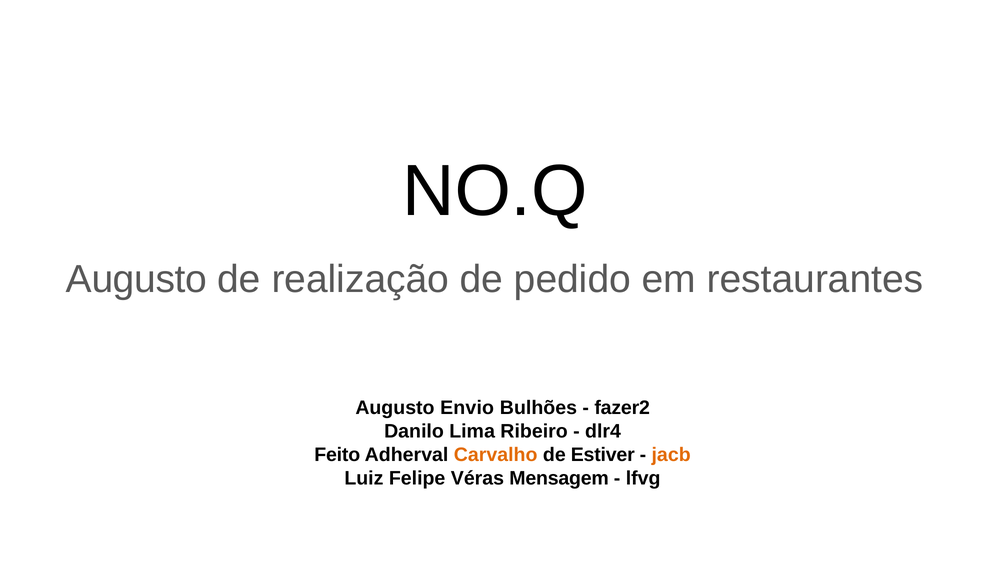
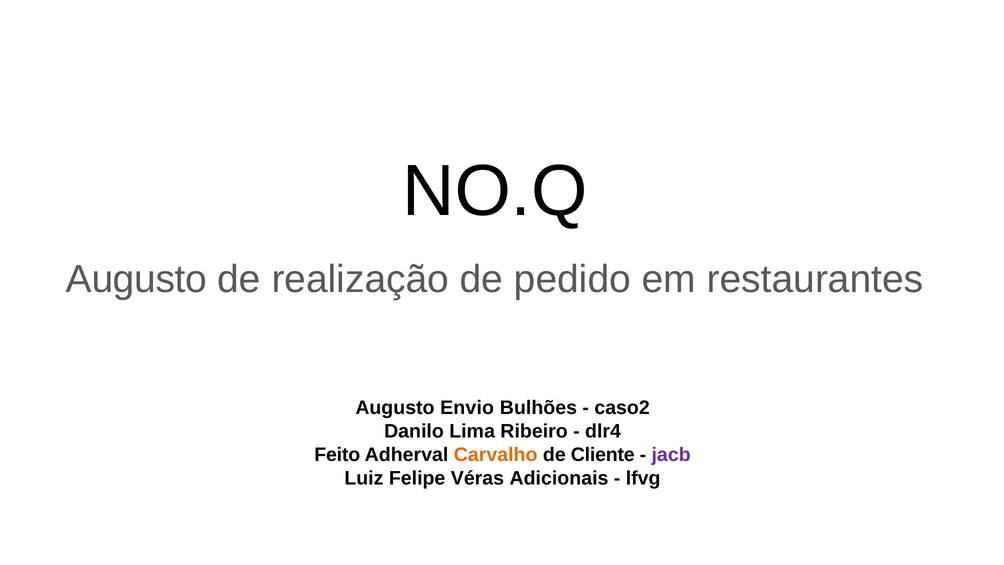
fazer2: fazer2 -> caso2
Estiver: Estiver -> Cliente
jacb colour: orange -> purple
Mensagem: Mensagem -> Adicionais
